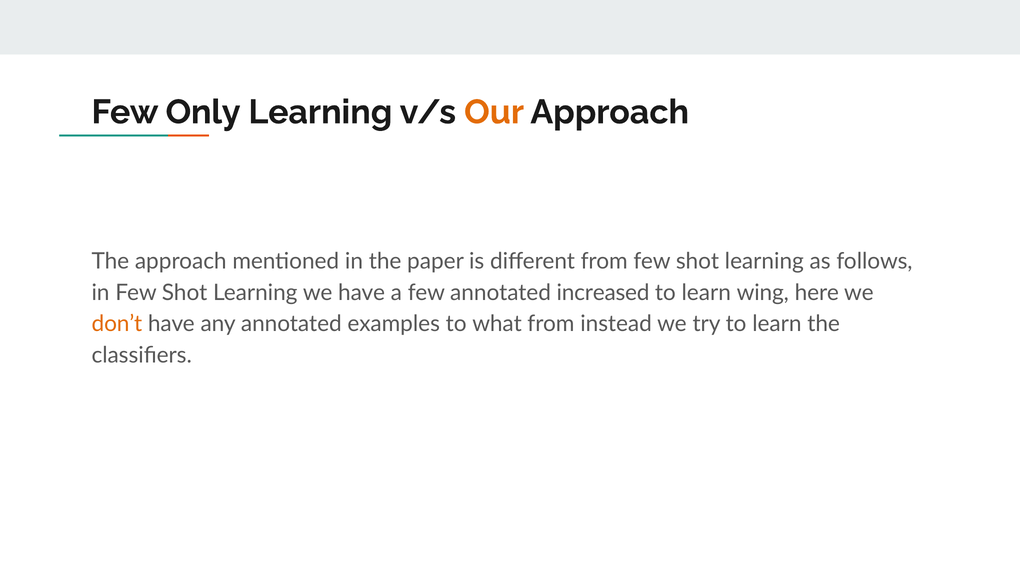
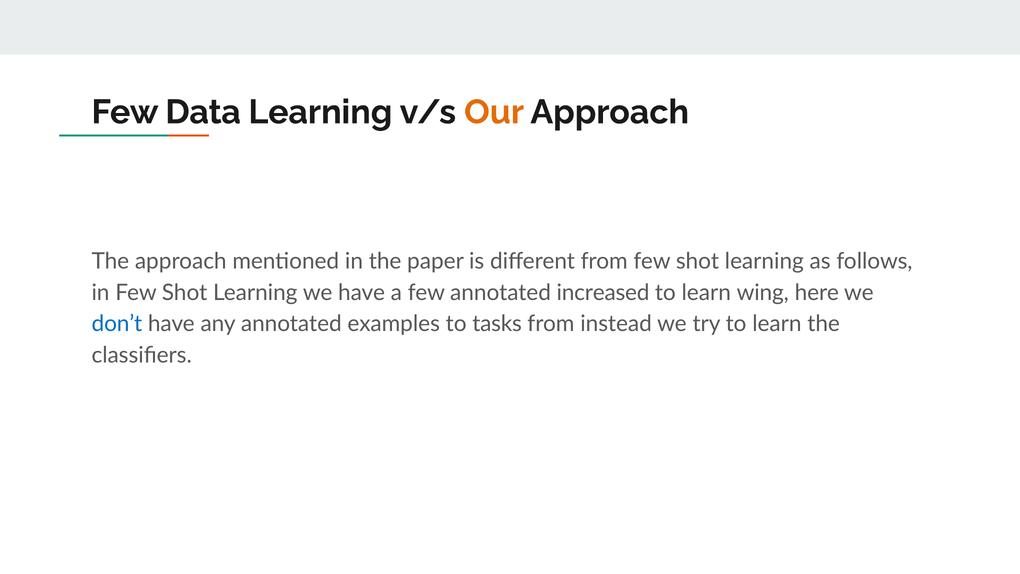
Only: Only -> Data
don’t colour: orange -> blue
what: what -> tasks
